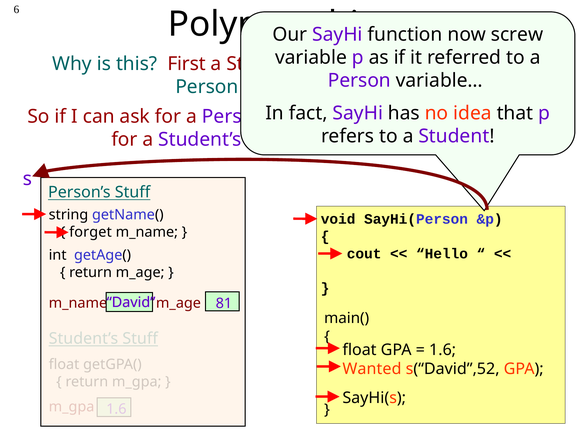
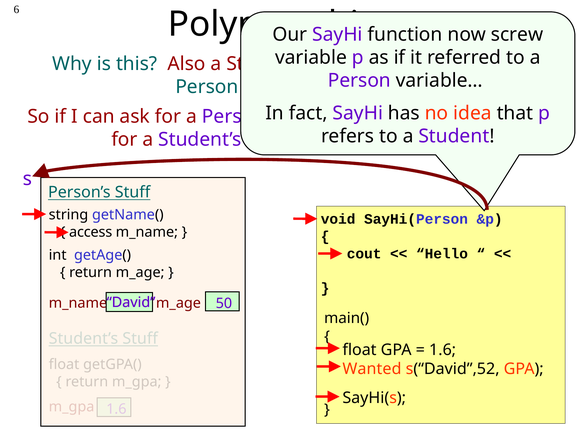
First: First -> Also
forget: forget -> access
81: 81 -> 50
